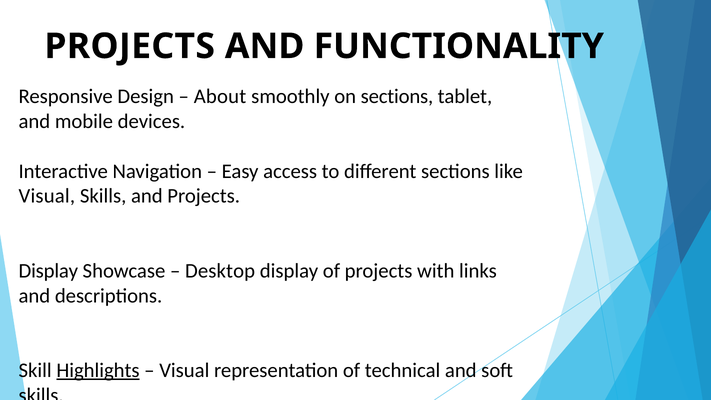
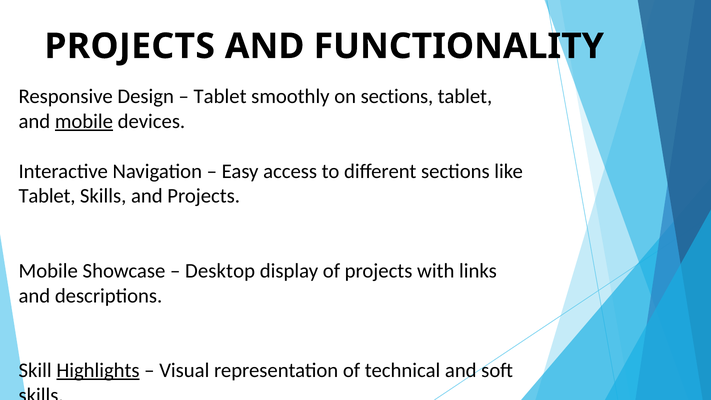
About at (220, 96): About -> Tablet
mobile at (84, 121) underline: none -> present
Visual at (47, 196): Visual -> Tablet
Display at (48, 271): Display -> Mobile
